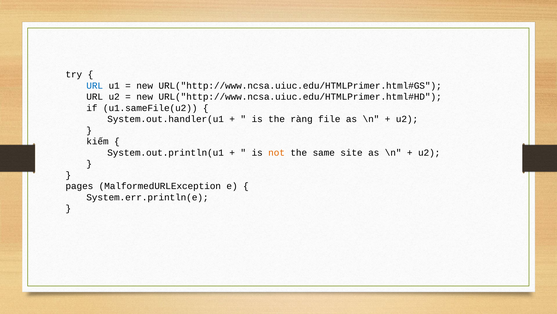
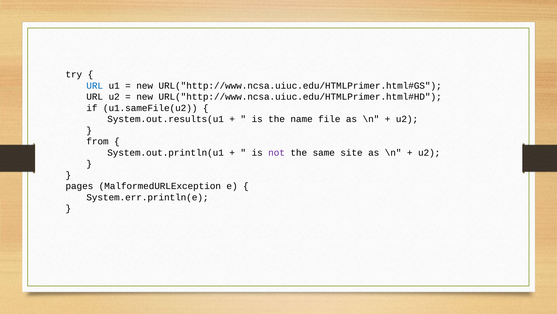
System.out.handler(u1: System.out.handler(u1 -> System.out.results(u1
ràng: ràng -> name
kiếm: kiếm -> from
not colour: orange -> purple
